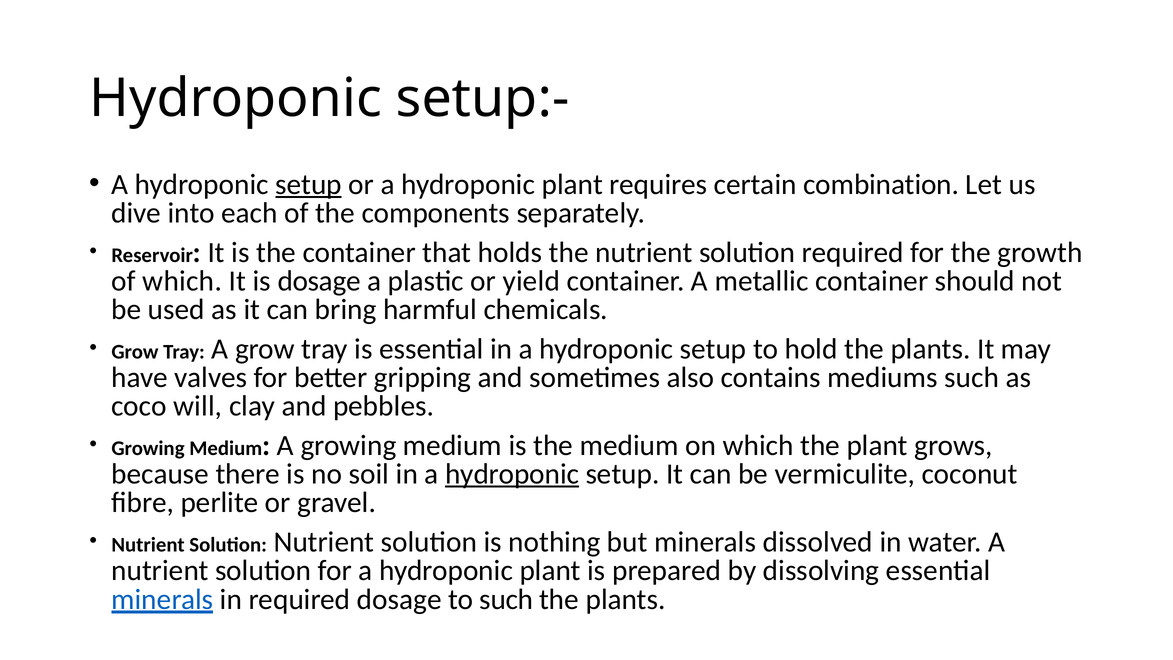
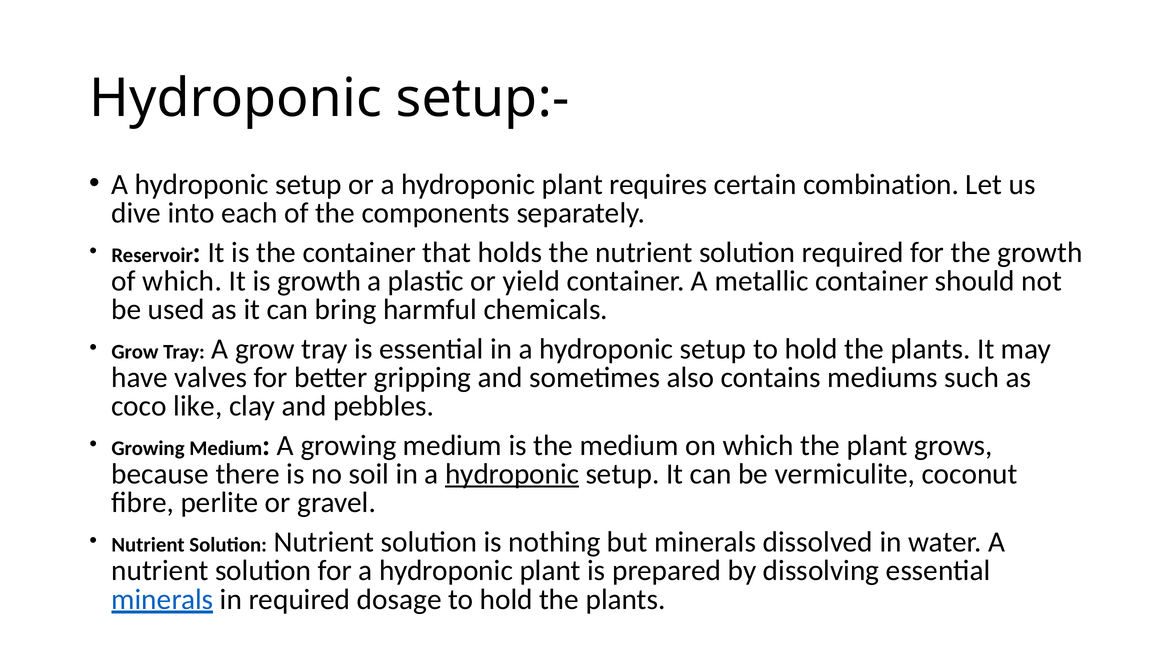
setup at (309, 184) underline: present -> none
is dosage: dosage -> growth
will: will -> like
dosage to such: such -> hold
